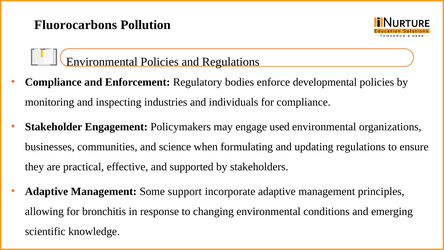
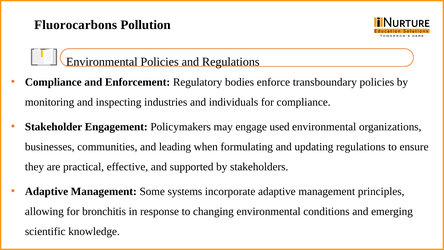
developmental: developmental -> transboundary
science: science -> leading
support: support -> systems
